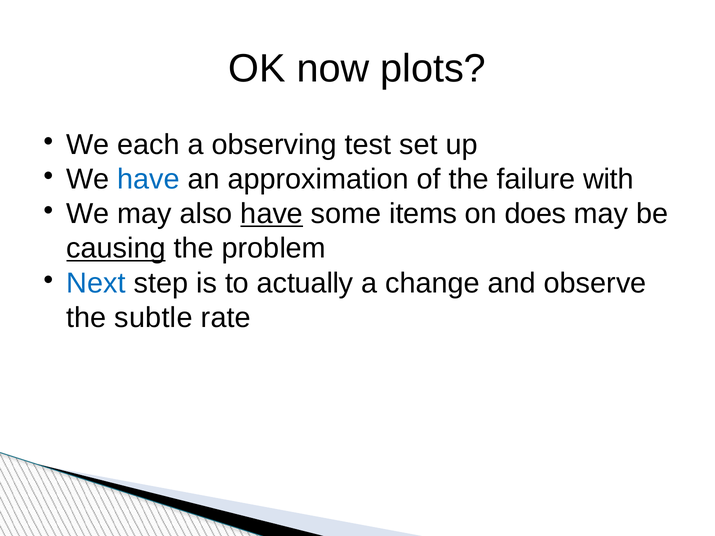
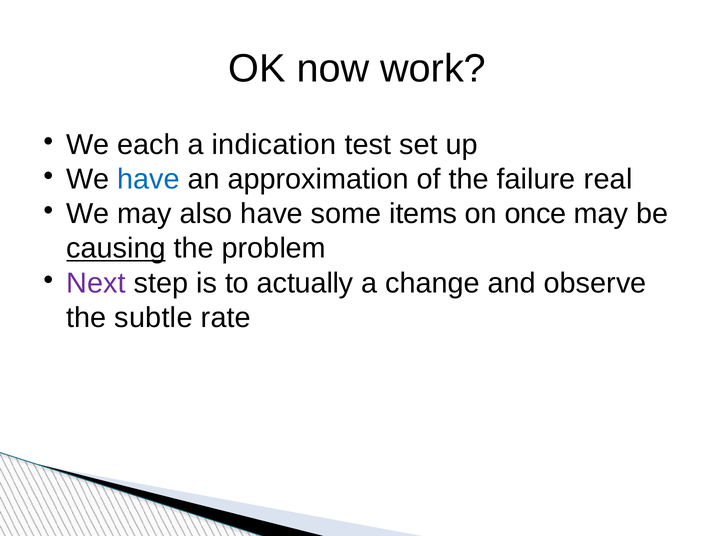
plots: plots -> work
observing: observing -> indication
with: with -> real
have at (272, 214) underline: present -> none
does: does -> once
Next colour: blue -> purple
